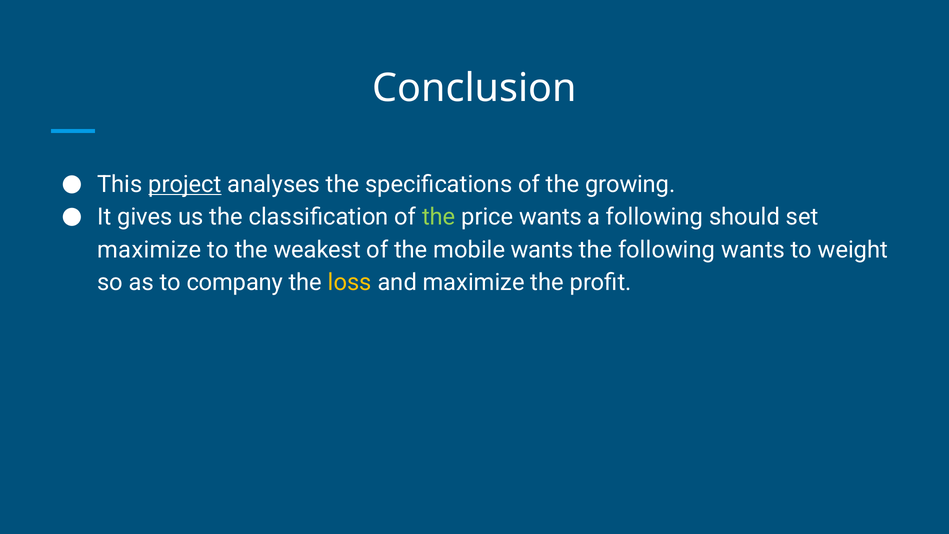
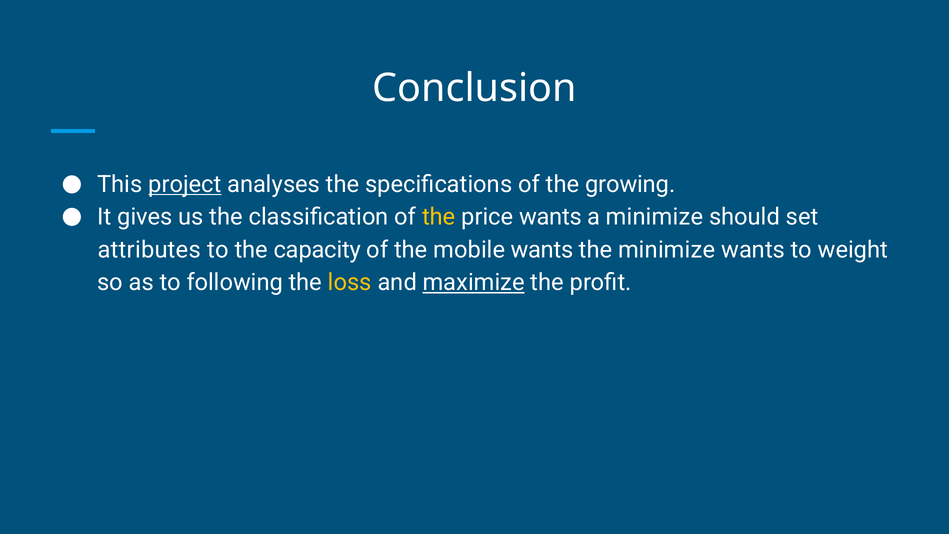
the at (439, 217) colour: light green -> yellow
a following: following -> minimize
maximize at (149, 250): maximize -> attributes
weakest: weakest -> capacity
the following: following -> minimize
company: company -> following
maximize at (474, 282) underline: none -> present
